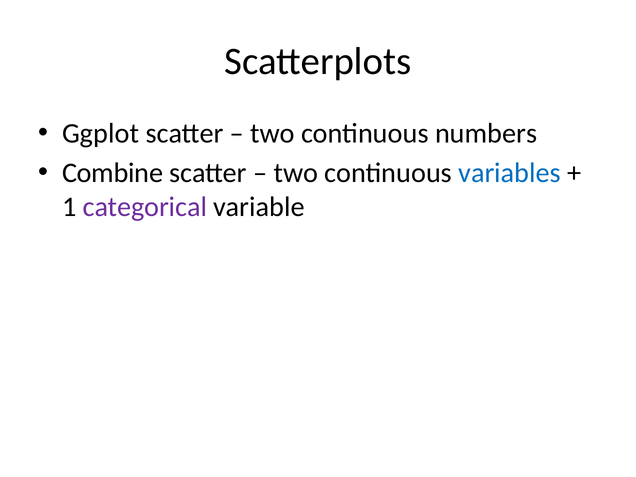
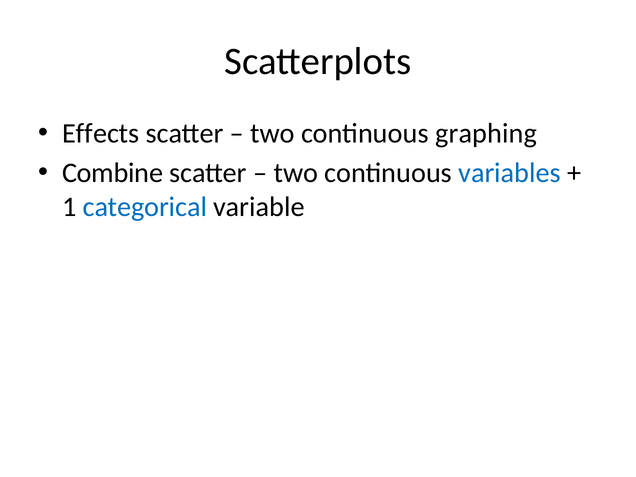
Ggplot: Ggplot -> Effects
numbers: numbers -> graphing
categorical colour: purple -> blue
